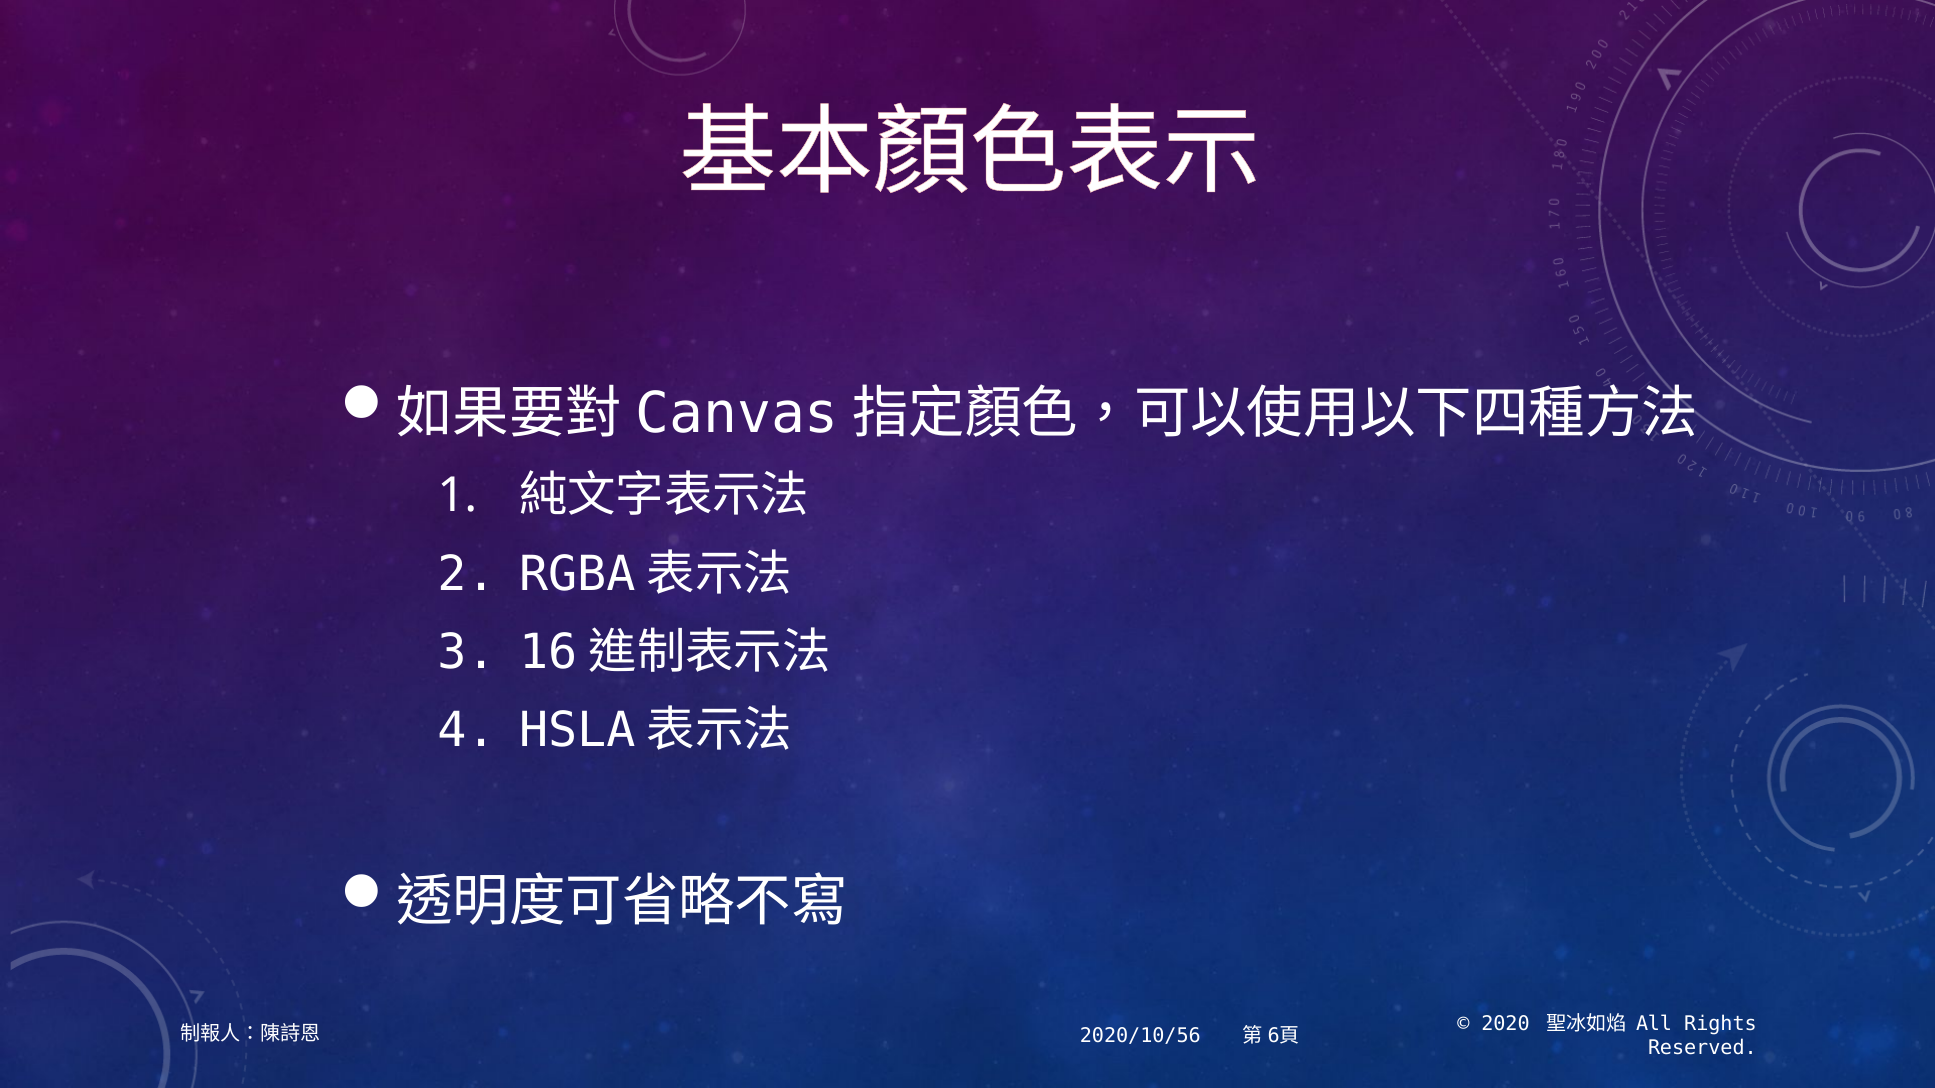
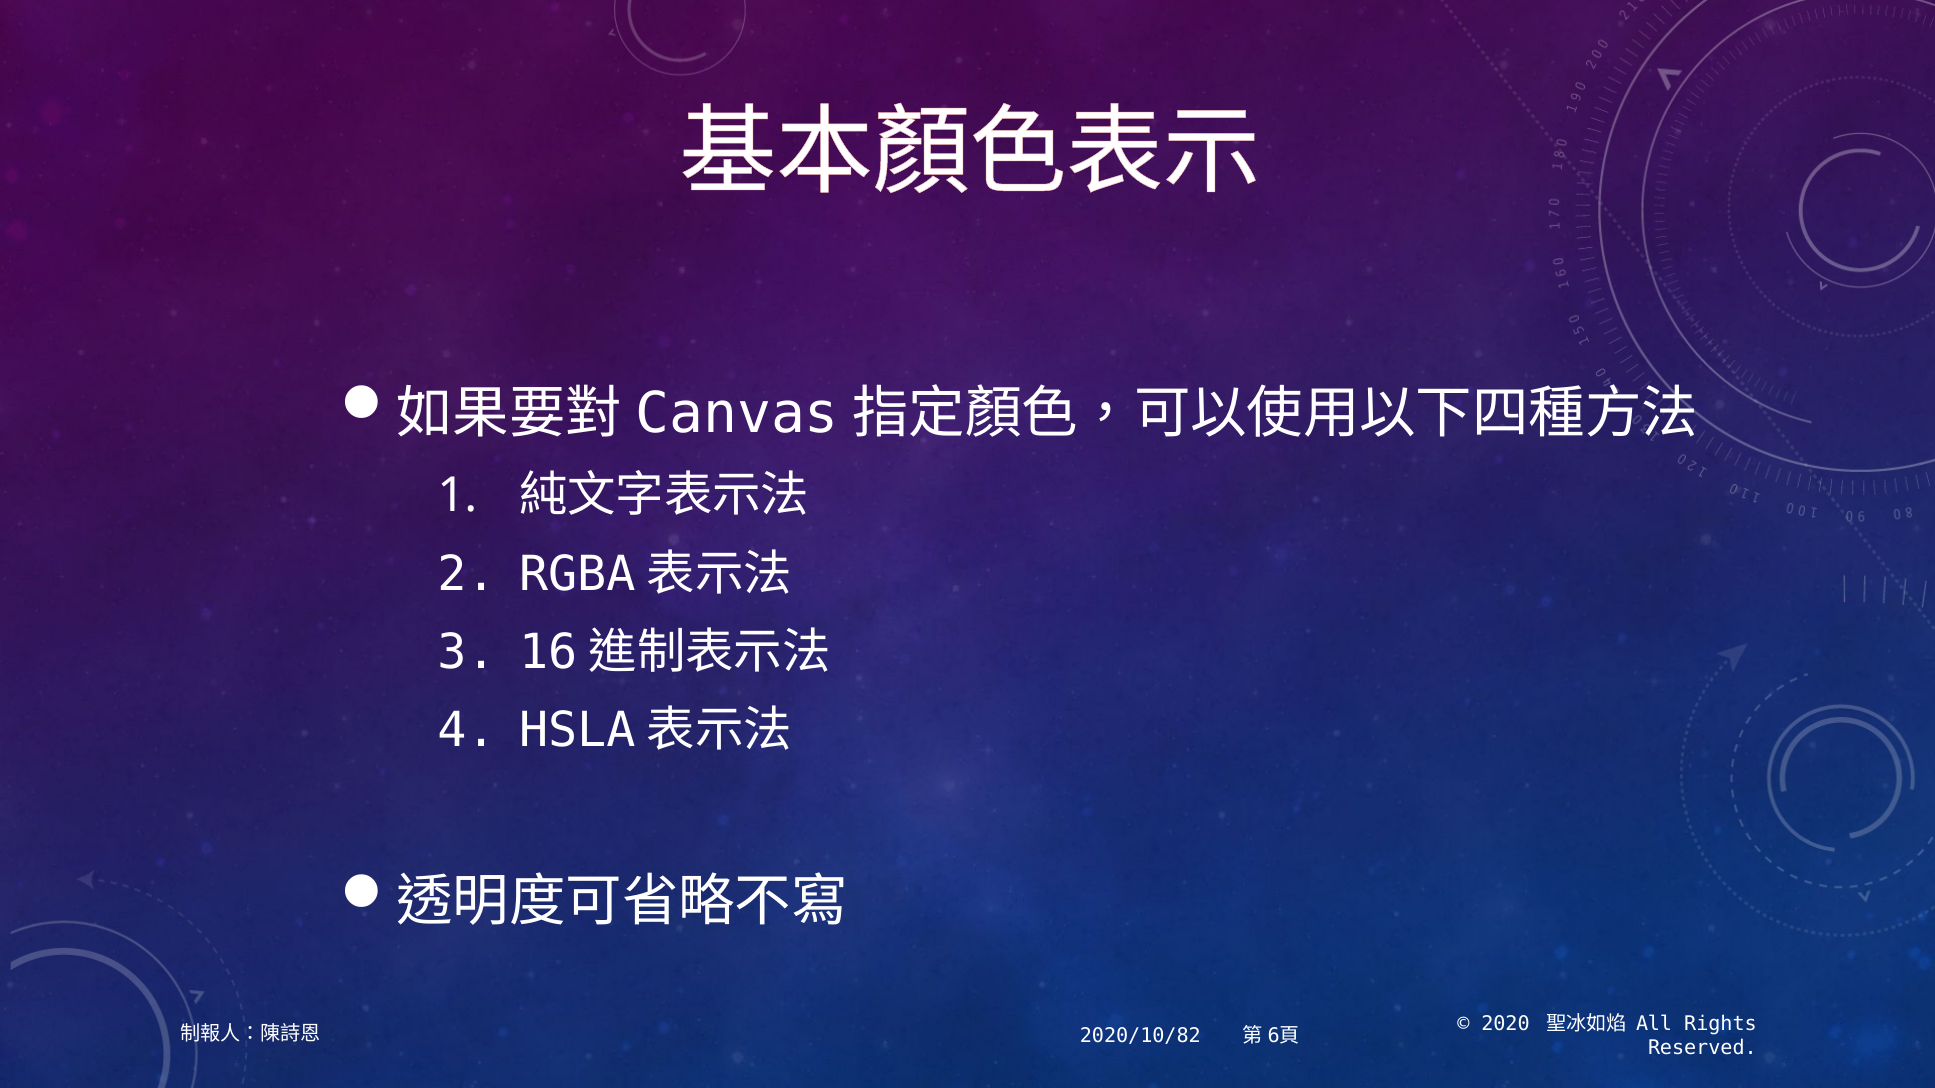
2020/10/56: 2020/10/56 -> 2020/10/82
